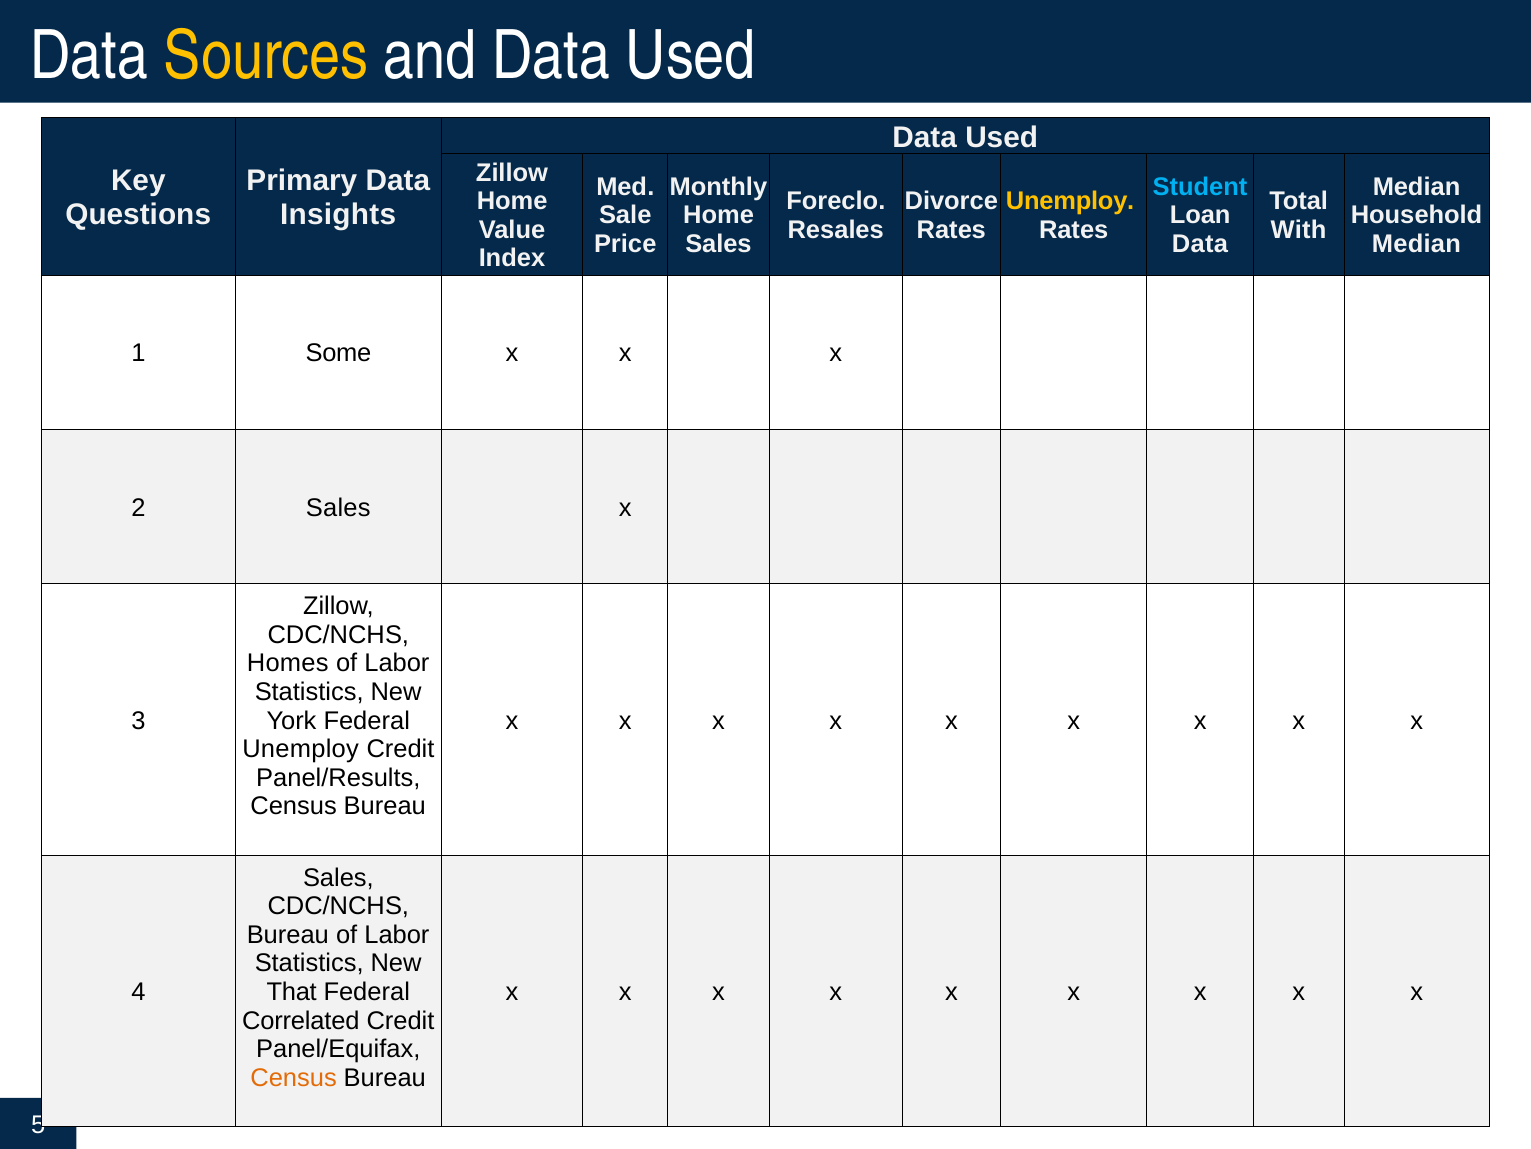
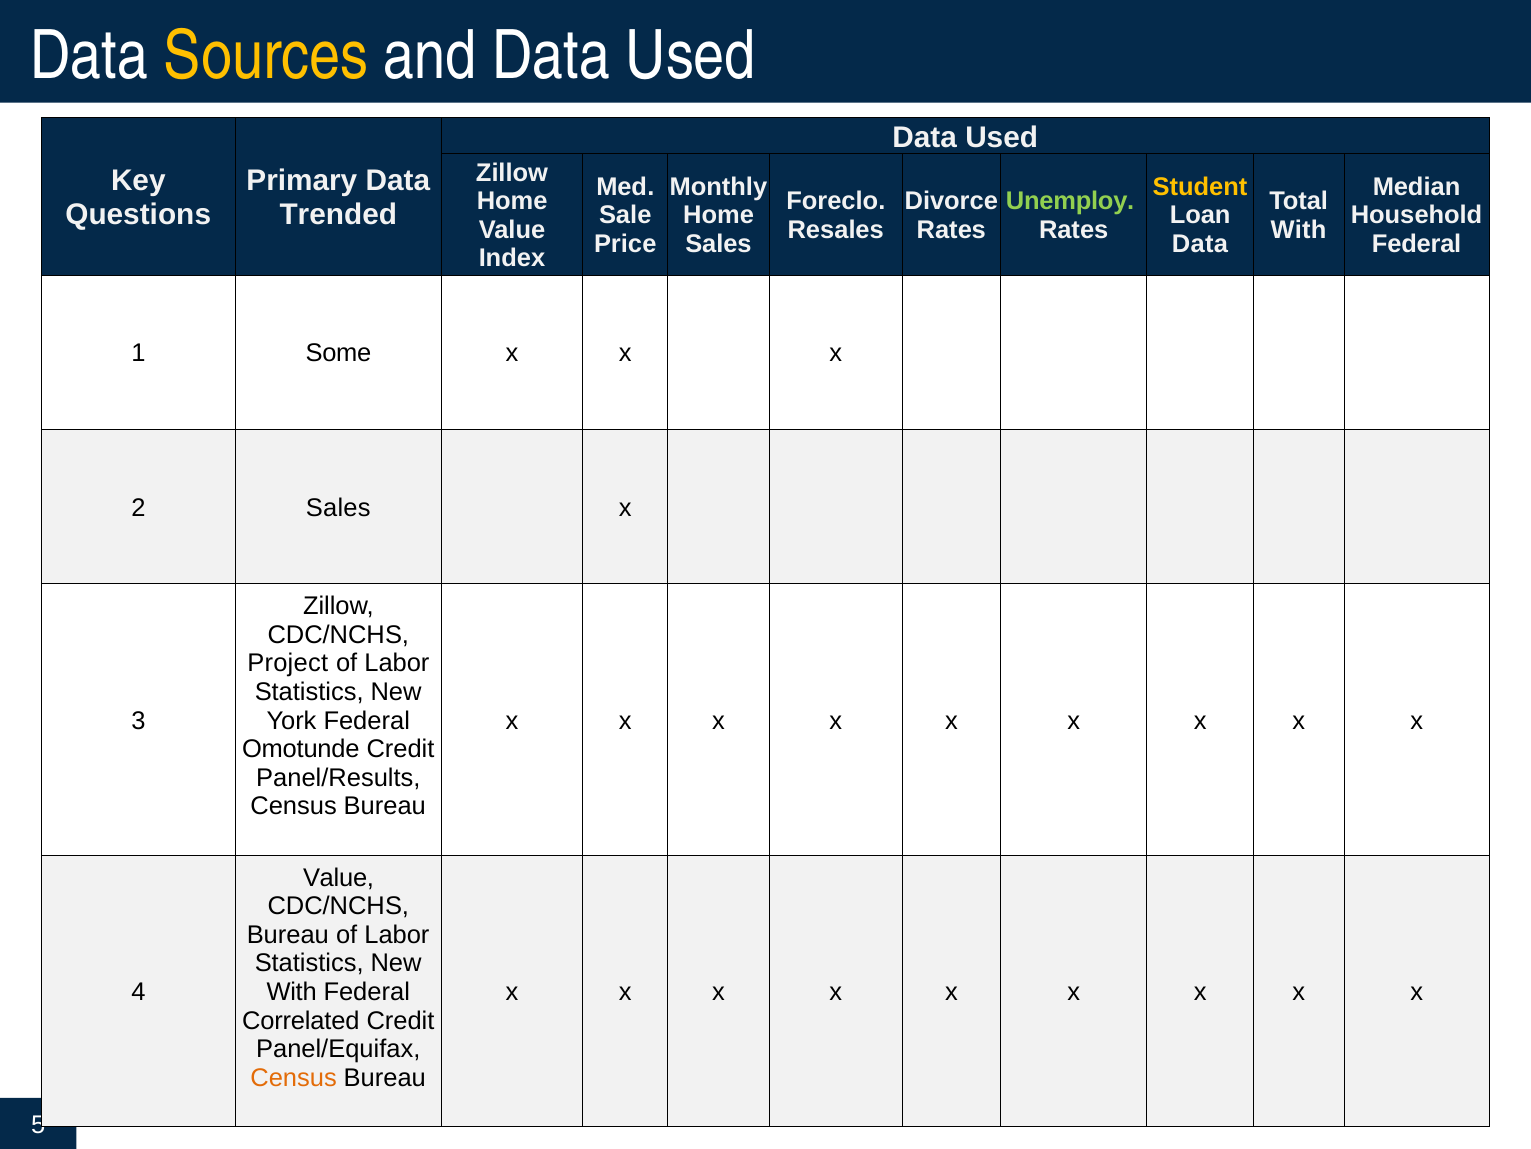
Student colour: light blue -> yellow
Unemploy at (1070, 201) colour: yellow -> light green
Insights: Insights -> Trended
Median at (1416, 244): Median -> Federal
Homes: Homes -> Project
Unemploy at (301, 749): Unemploy -> Omotunde
Sales at (338, 877): Sales -> Value
That at (292, 991): That -> With
